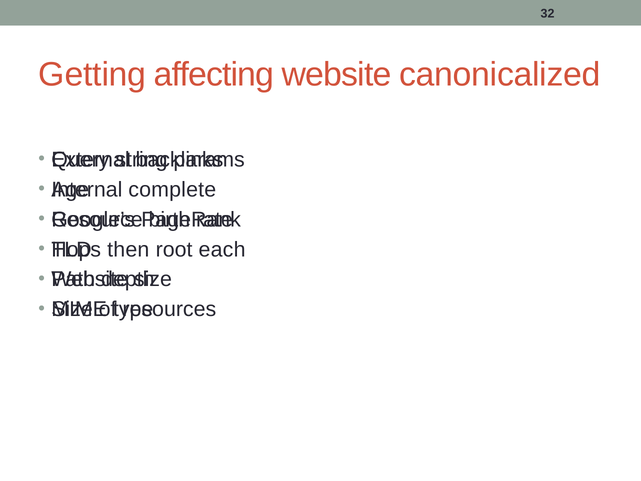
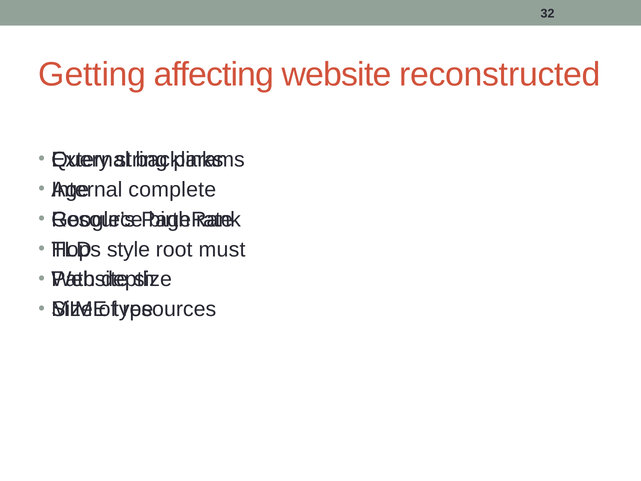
canonicalized: canonicalized -> reconstructed
then: then -> style
each: each -> must
